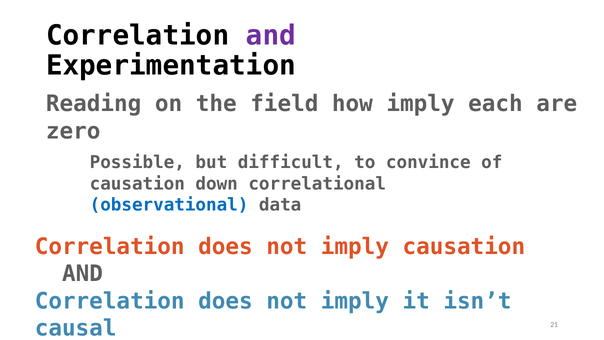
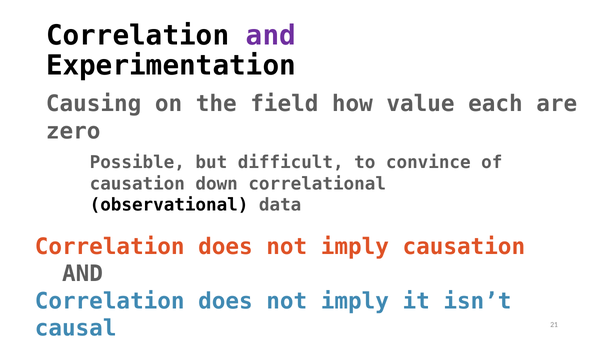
Reading: Reading -> Causing
how imply: imply -> value
observational colour: blue -> black
